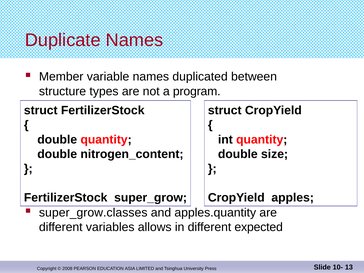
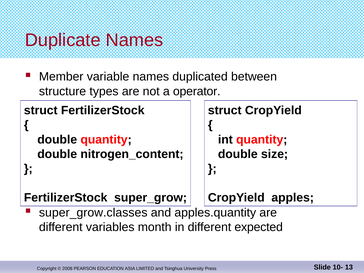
program: program -> operator
allows: allows -> month
